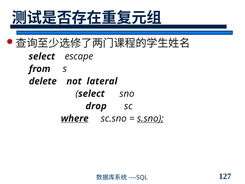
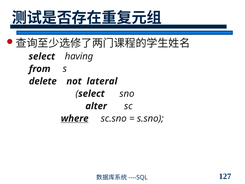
escape: escape -> having
drop: drop -> alter
s.sno underline: present -> none
